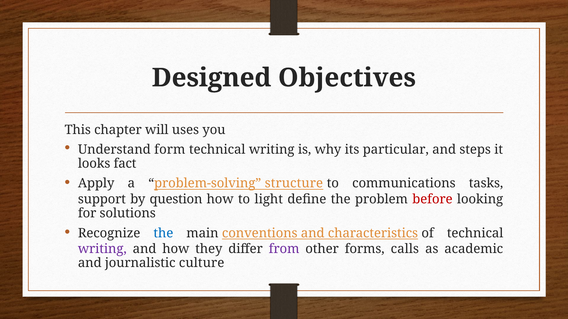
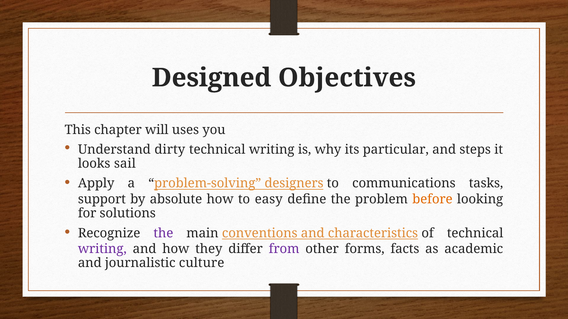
form: form -> dirty
fact: fact -> sail
structure: structure -> designers
question: question -> absolute
light: light -> easy
before colour: red -> orange
the at (163, 233) colour: blue -> purple
calls: calls -> facts
